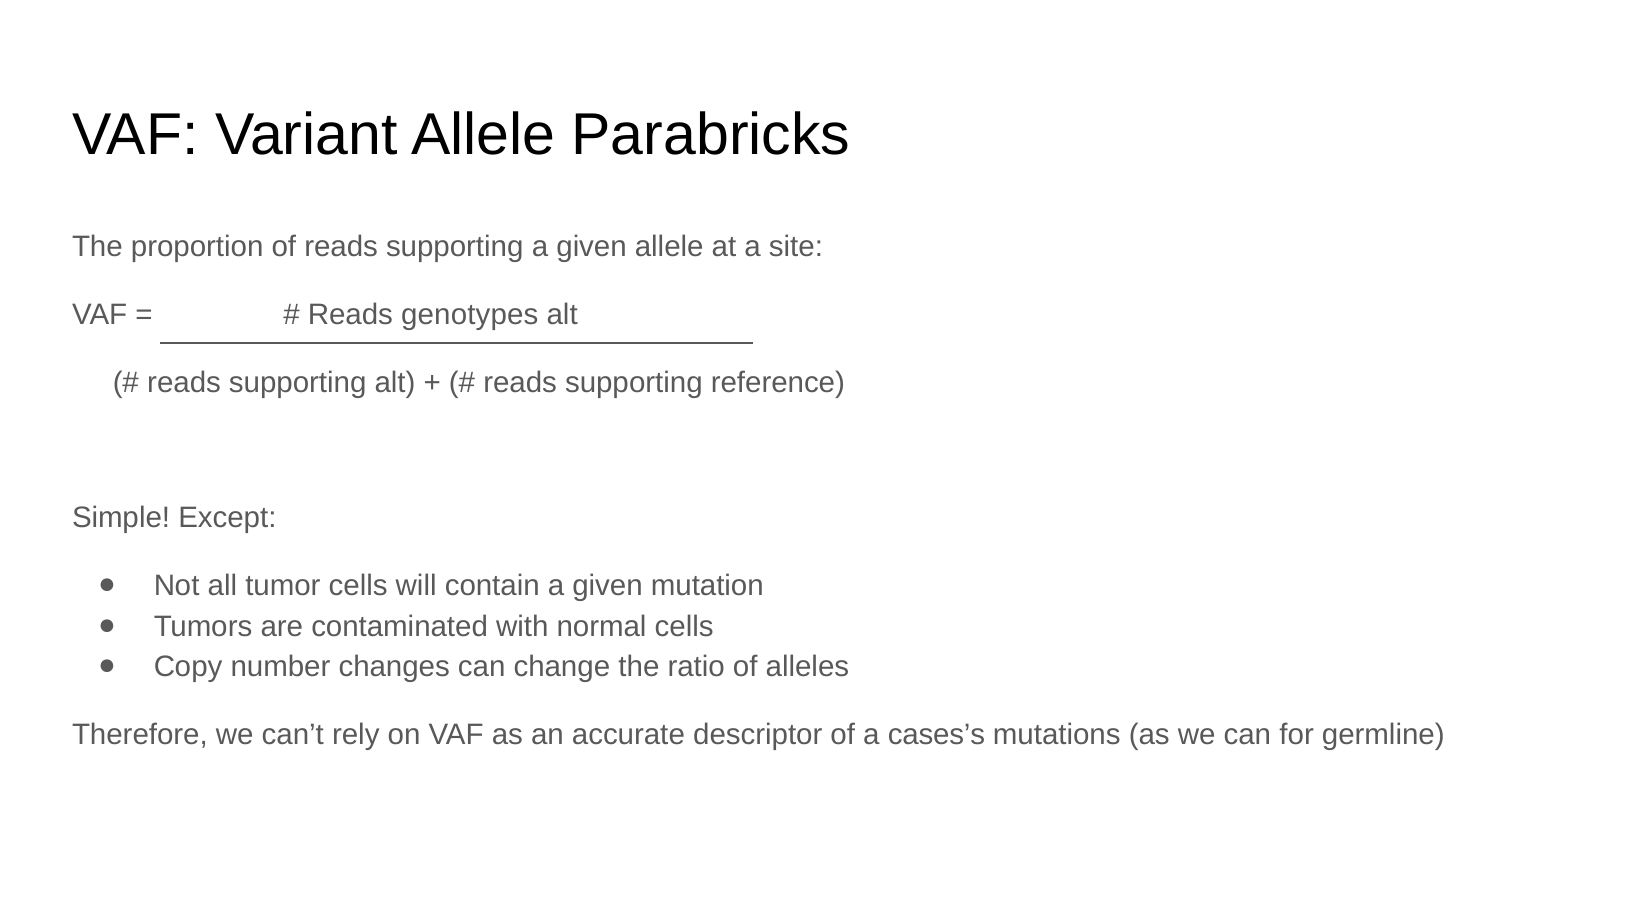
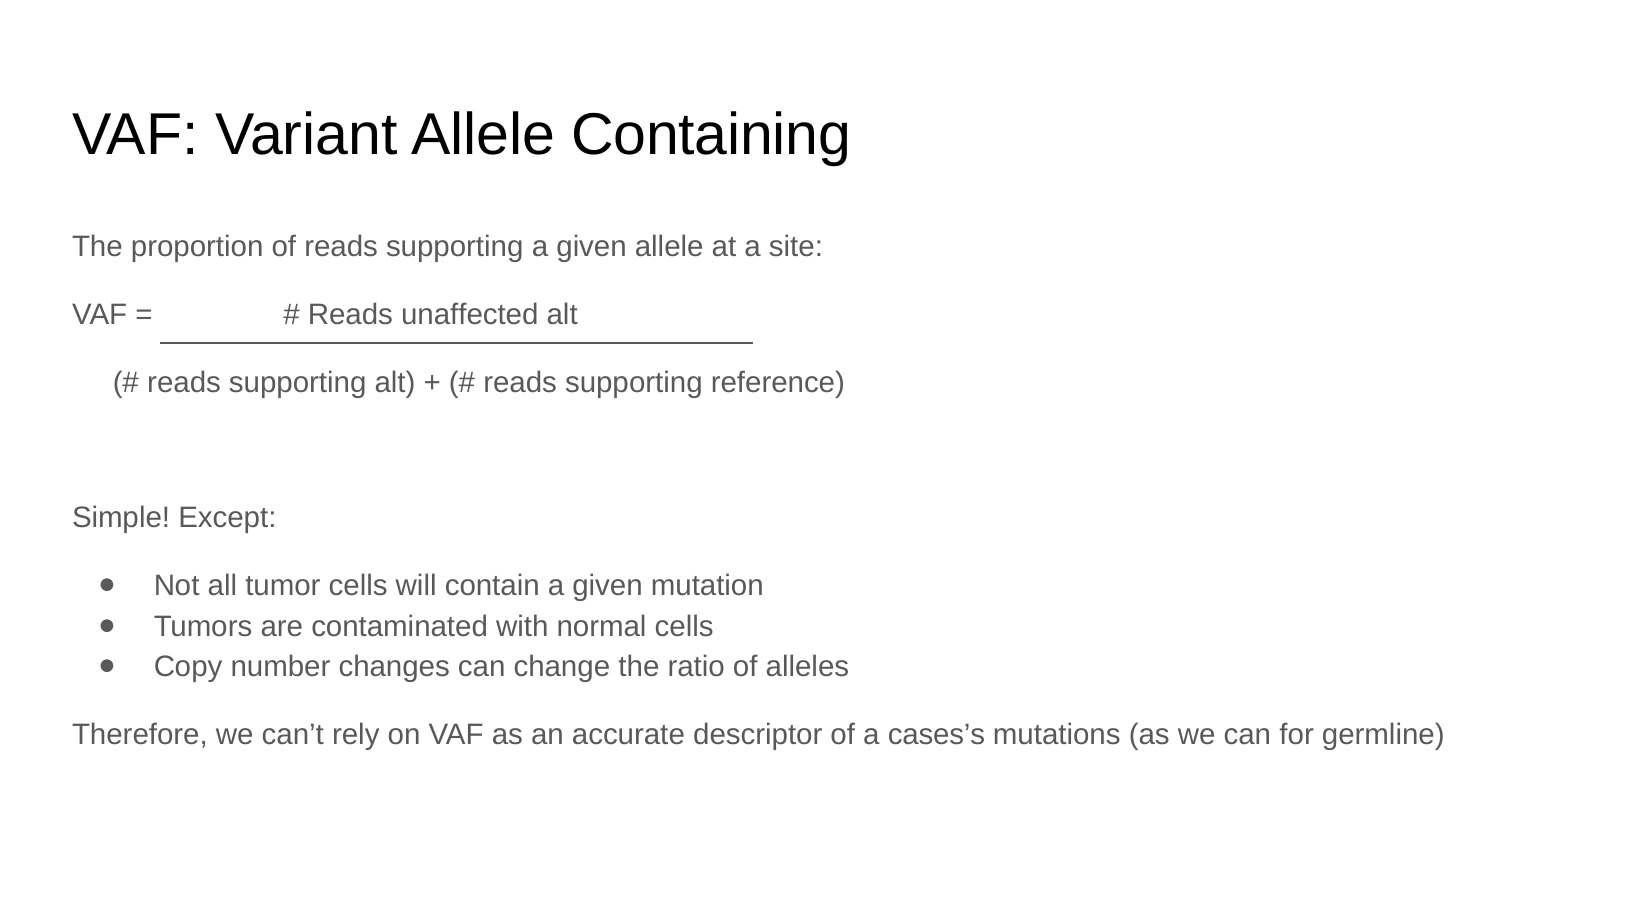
Parabricks: Parabricks -> Containing
genotypes: genotypes -> unaffected
